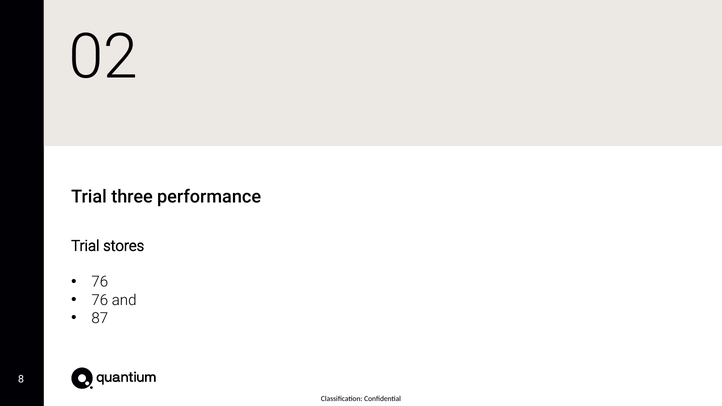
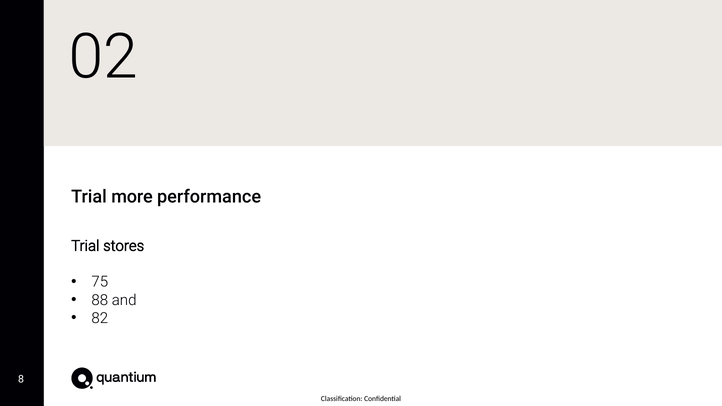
three: three -> more
76 at (100, 282): 76 -> 75
76 at (100, 300): 76 -> 88
87: 87 -> 82
